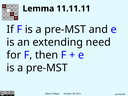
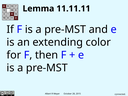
need: need -> color
